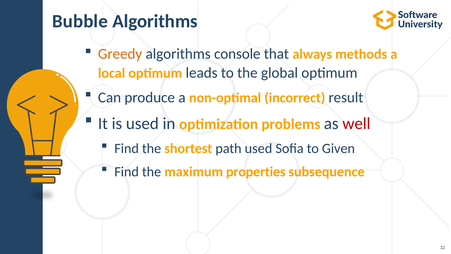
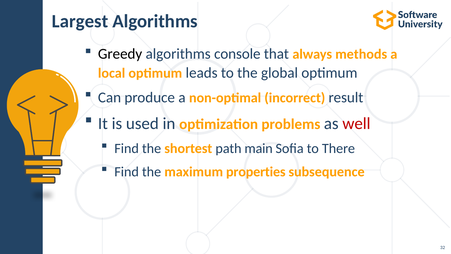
Bubble: Bubble -> Largest
Greedy colour: orange -> black
path used: used -> main
Given: Given -> There
